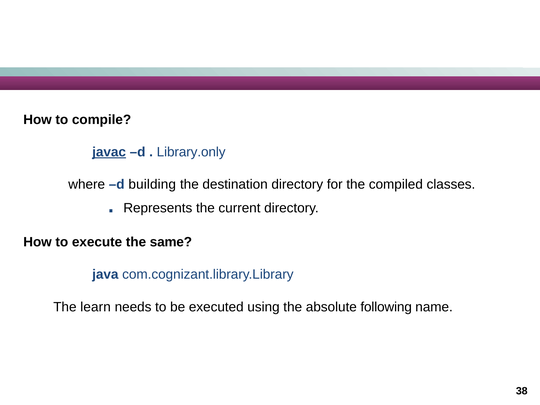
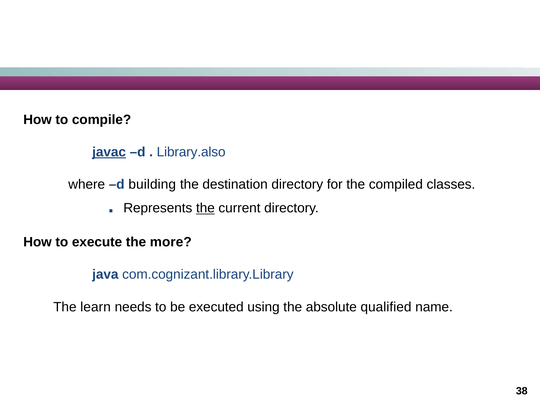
Library.only: Library.only -> Library.also
the at (205, 208) underline: none -> present
same: same -> more
following: following -> qualified
